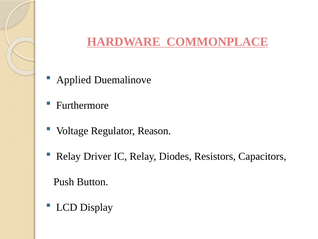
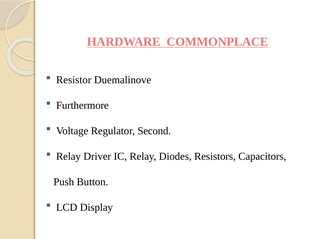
Applied: Applied -> Resistor
Reason: Reason -> Second
